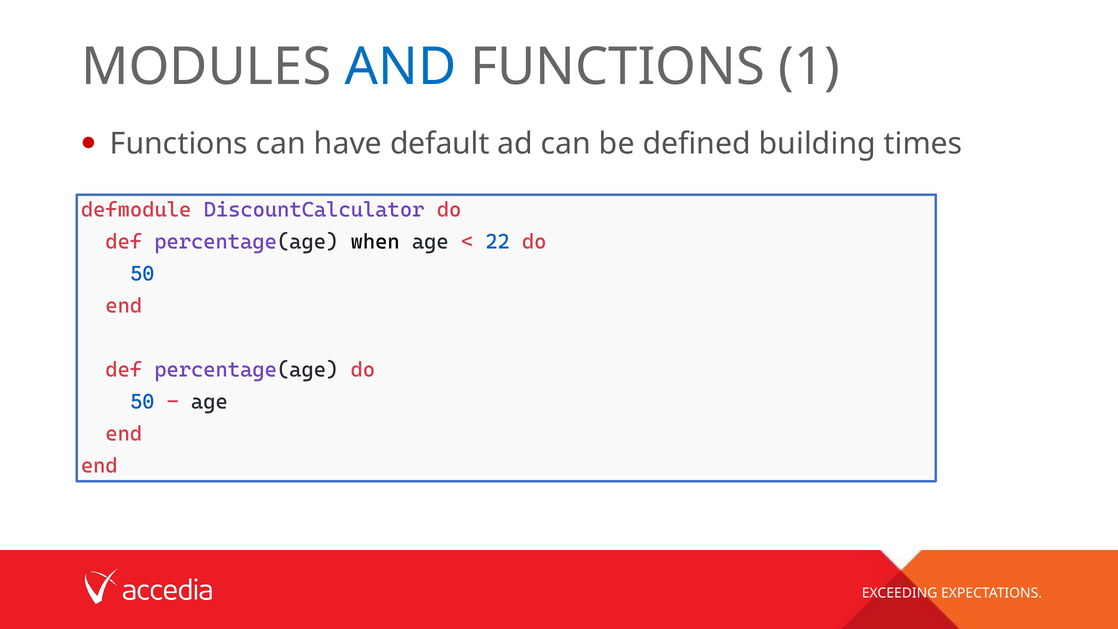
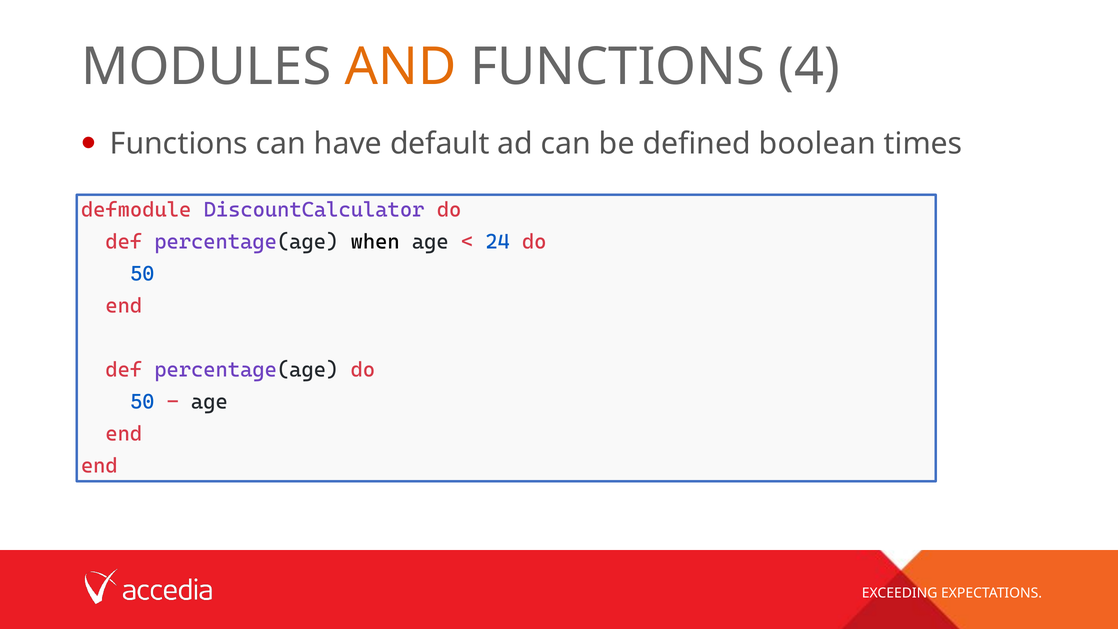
AND colour: blue -> orange
1: 1 -> 4
building: building -> boolean
22: 22 -> 24
